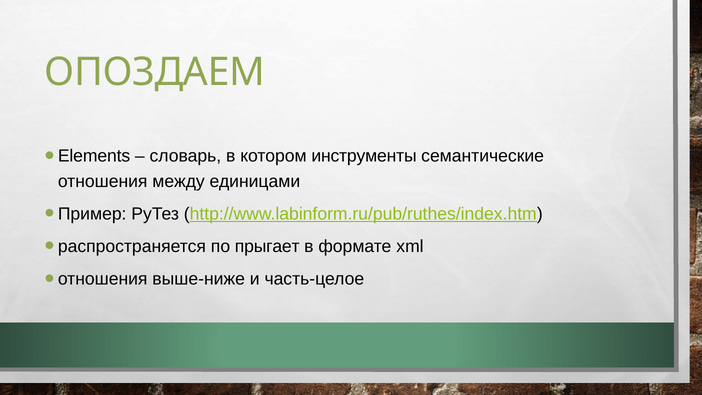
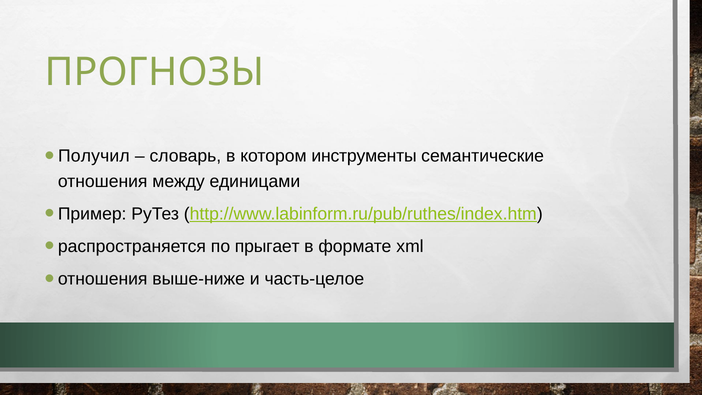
ОПОЗДАЕМ: ОПОЗДАЕМ -> ПРОГНОЗЫ
Elements: Elements -> Получил
